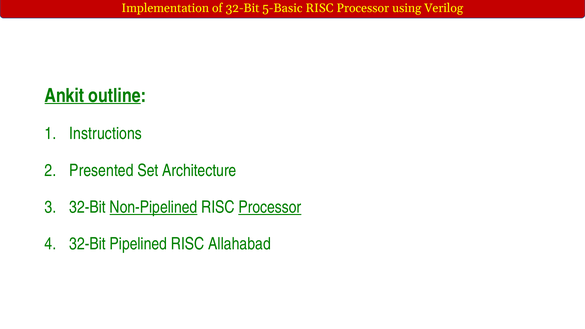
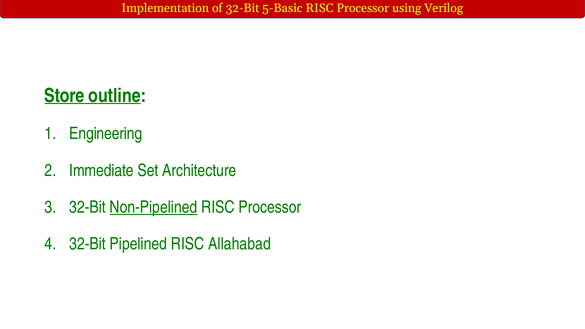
Ankit: Ankit -> Store
Instructions: Instructions -> Engineering
Presented: Presented -> Immediate
Processor at (270, 207) underline: present -> none
